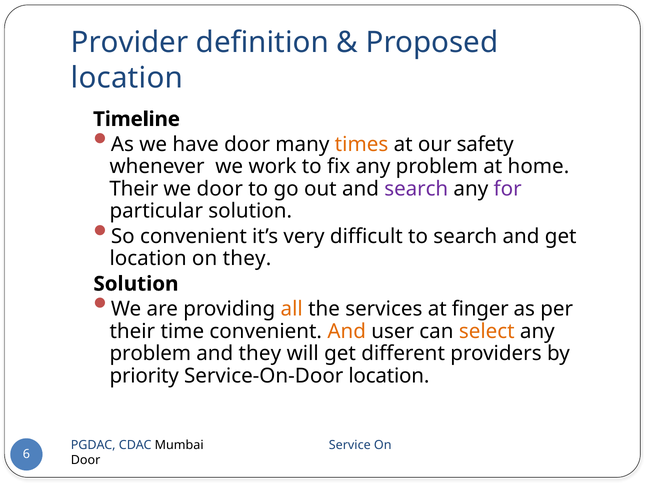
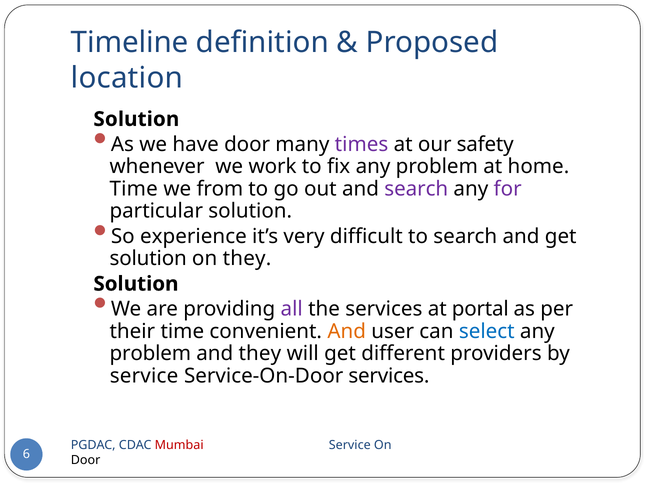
Provider: Provider -> Timeline
Timeline at (137, 119): Timeline -> Solution
times colour: orange -> purple
Their at (134, 189): Their -> Time
we door: door -> from
So convenient: convenient -> experience
location at (148, 259): location -> solution
all colour: orange -> purple
finger: finger -> portal
select colour: orange -> blue
priority at (144, 376): priority -> service
Service-On-Door location: location -> services
Mumbai colour: black -> red
